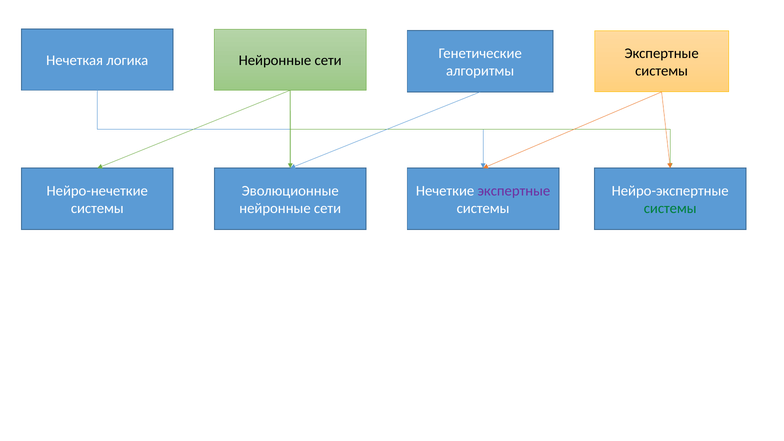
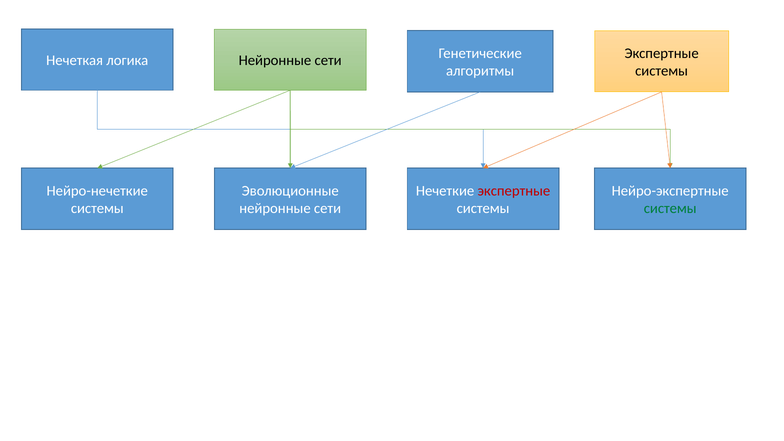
экспертные at (514, 191) colour: purple -> red
